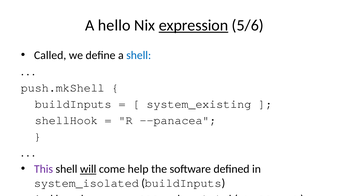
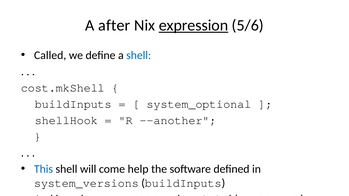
hello: hello -> after
push.mkShell: push.mkShell -> cost.mkShell
system_existing: system_existing -> system_optional
--panacea: --panacea -> --another
This colour: purple -> blue
will underline: present -> none
system_isolated: system_isolated -> system_versions
